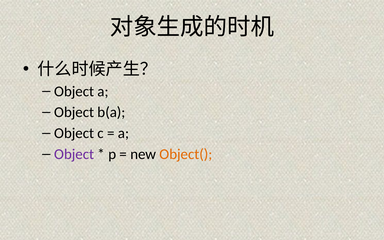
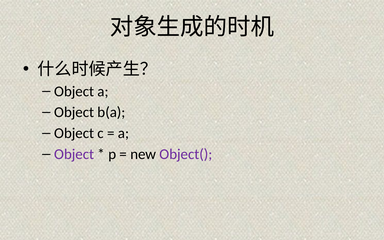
Object( colour: orange -> purple
